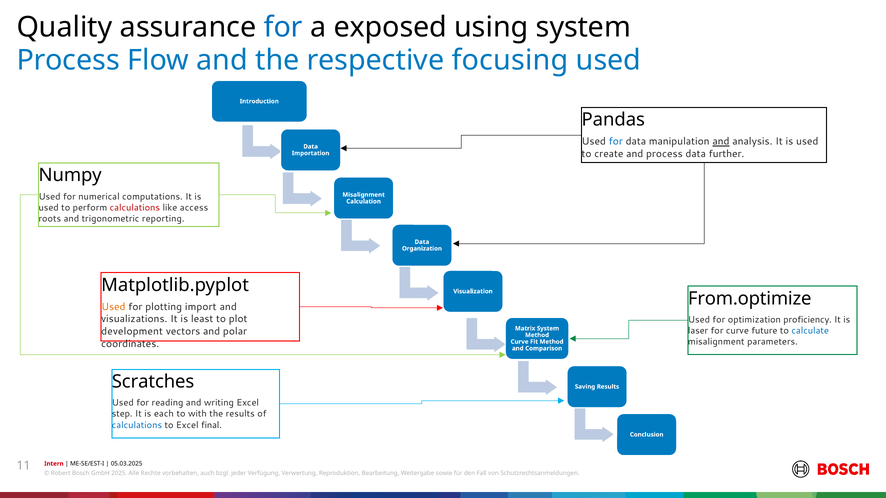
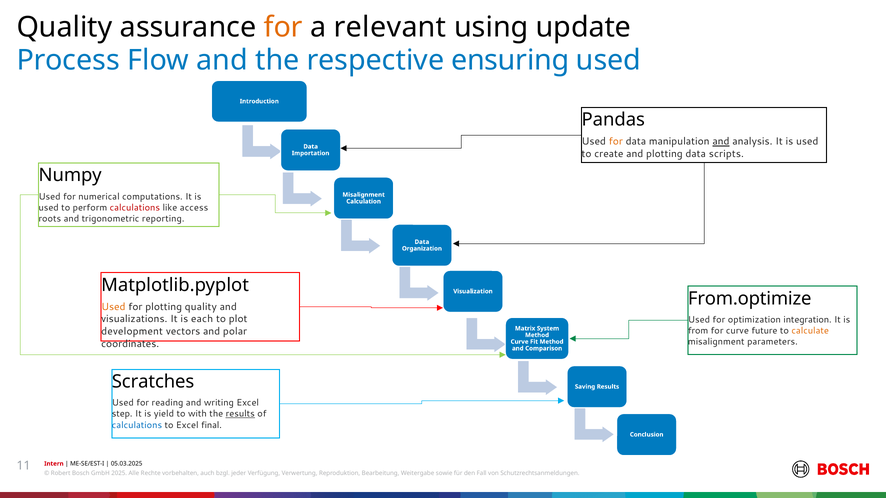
for at (283, 27) colour: blue -> orange
exposed: exposed -> relevant
using system: system -> update
focusing: focusing -> ensuring
for at (616, 142) colour: blue -> orange
and process: process -> plotting
further: further -> scripts
plotting import: import -> quality
least: least -> each
proficiency: proficiency -> integration
laser: laser -> from
calculate colour: blue -> orange
each: each -> yield
results at (240, 414) underline: none -> present
